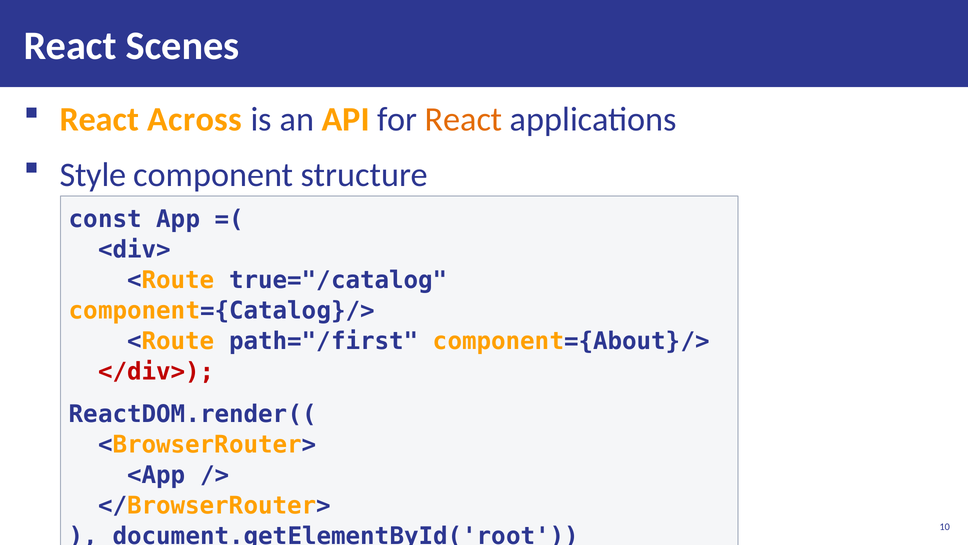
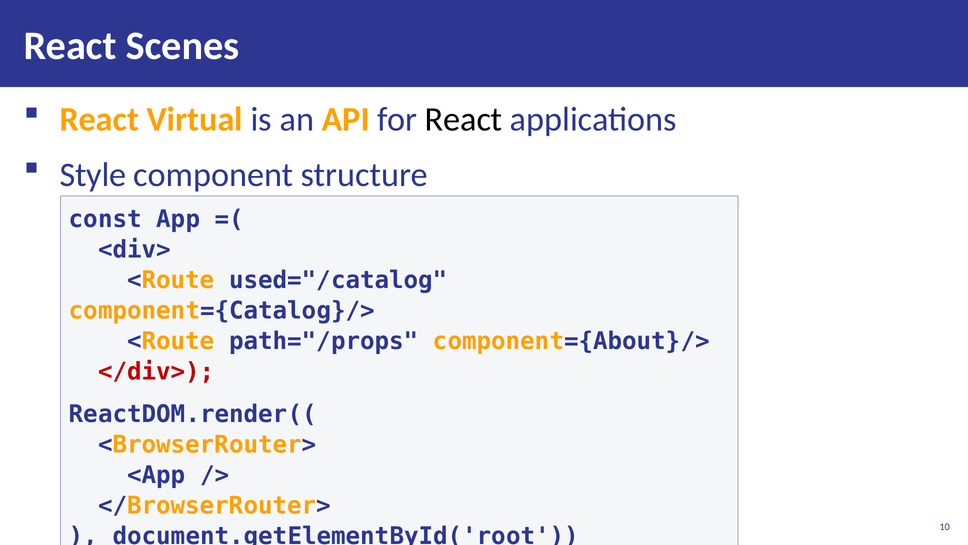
Across: Across -> Virtual
React at (464, 119) colour: orange -> black
true="/catalog: true="/catalog -> used="/catalog
path="/first: path="/first -> path="/props
